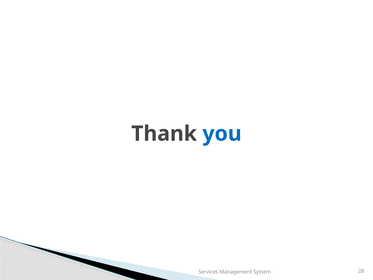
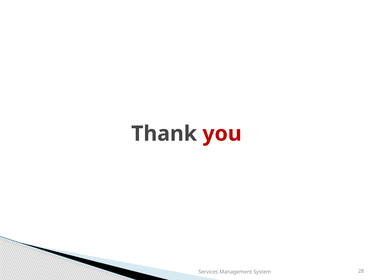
you colour: blue -> red
